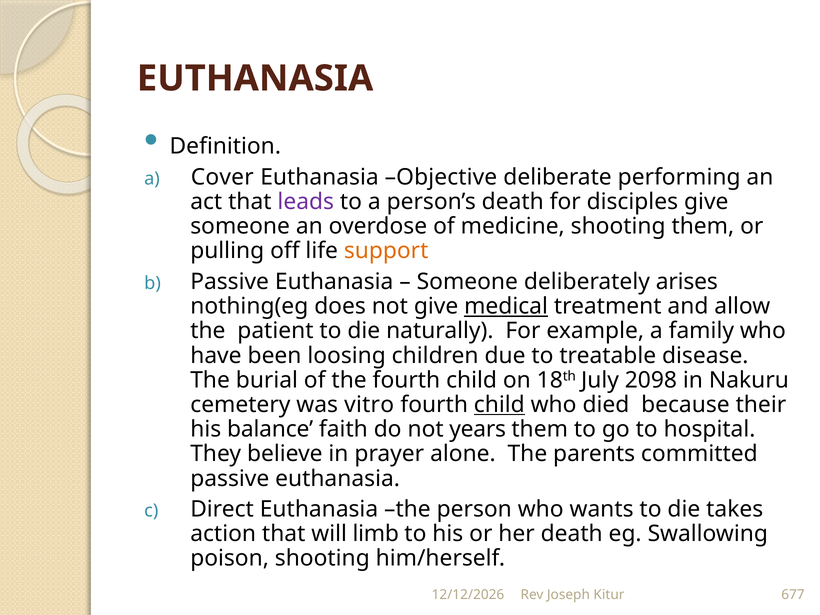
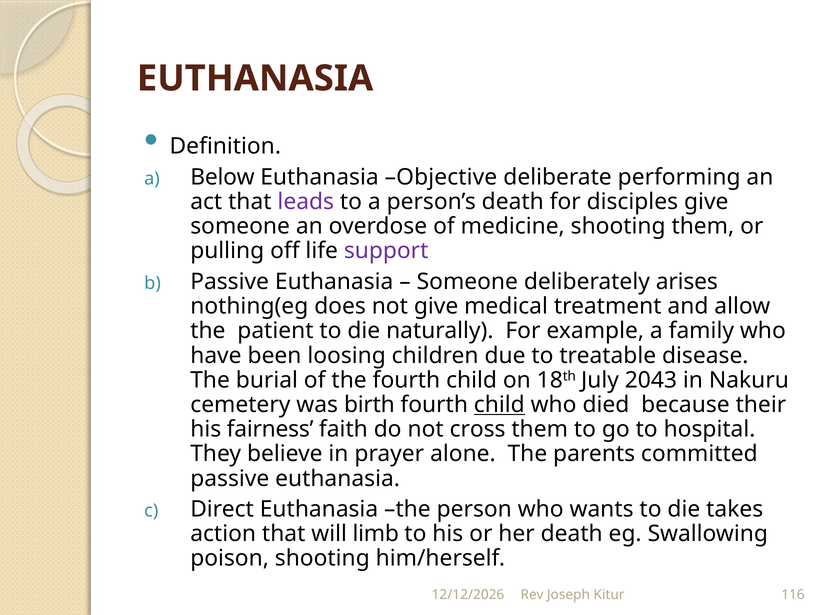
Cover: Cover -> Below
support colour: orange -> purple
medical underline: present -> none
2098: 2098 -> 2043
vitro: vitro -> birth
balance: balance -> fairness
years: years -> cross
677: 677 -> 116
